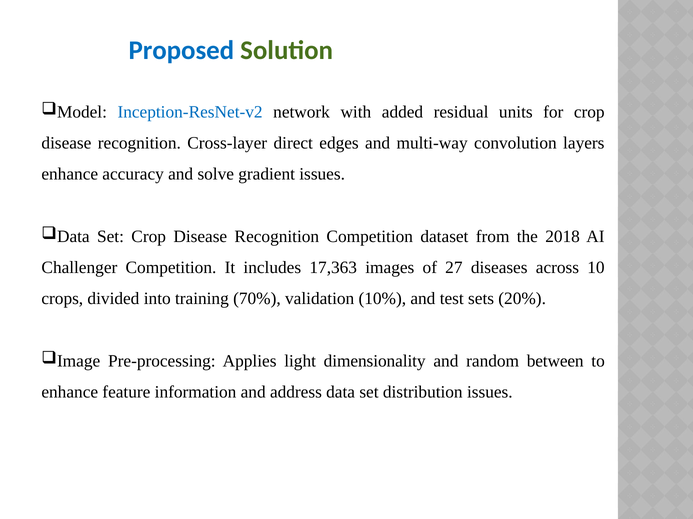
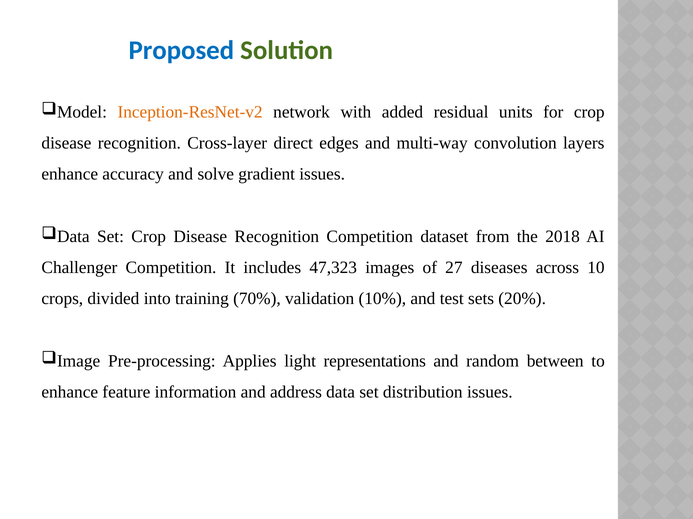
Inception-ResNet-v2 colour: blue -> orange
17,363: 17,363 -> 47,323
dimensionality: dimensionality -> representations
